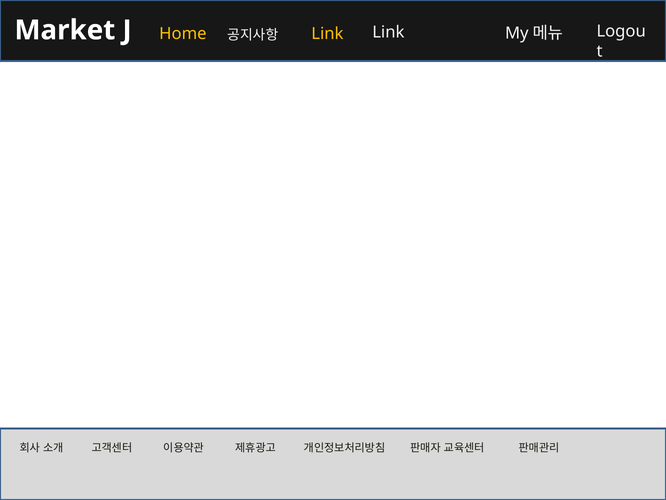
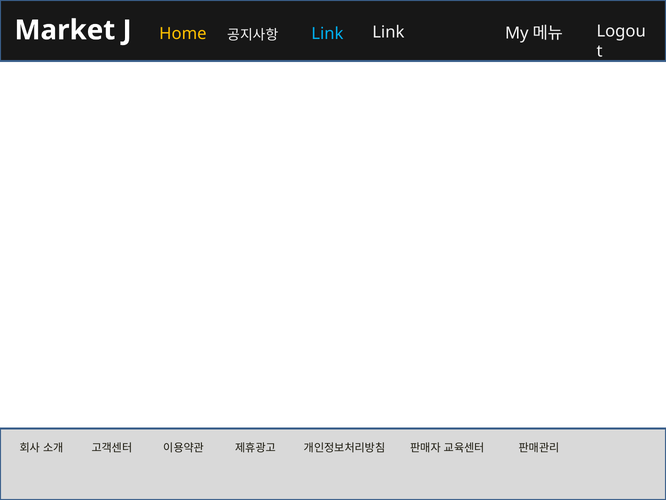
Link at (327, 34) colour: yellow -> light blue
